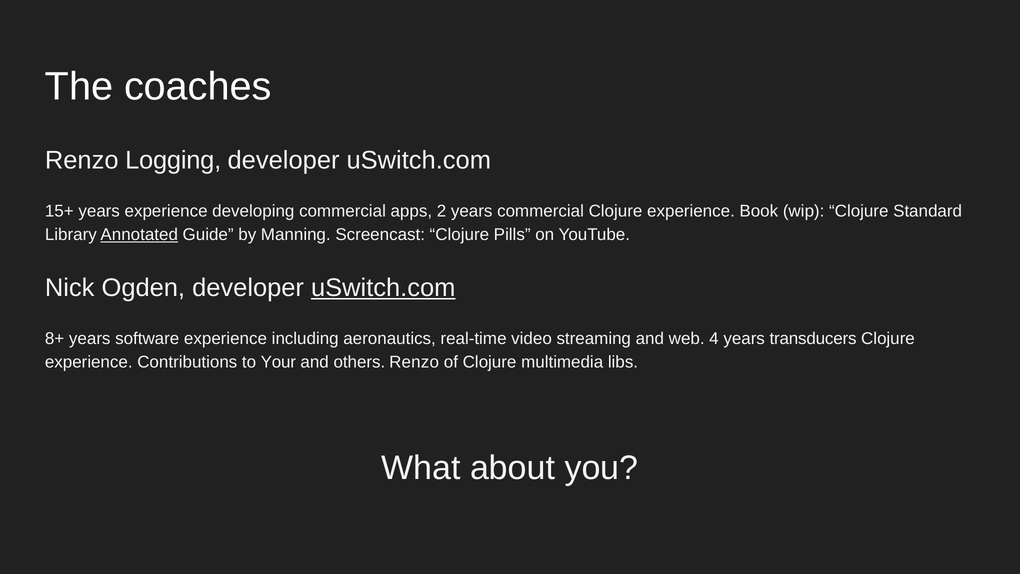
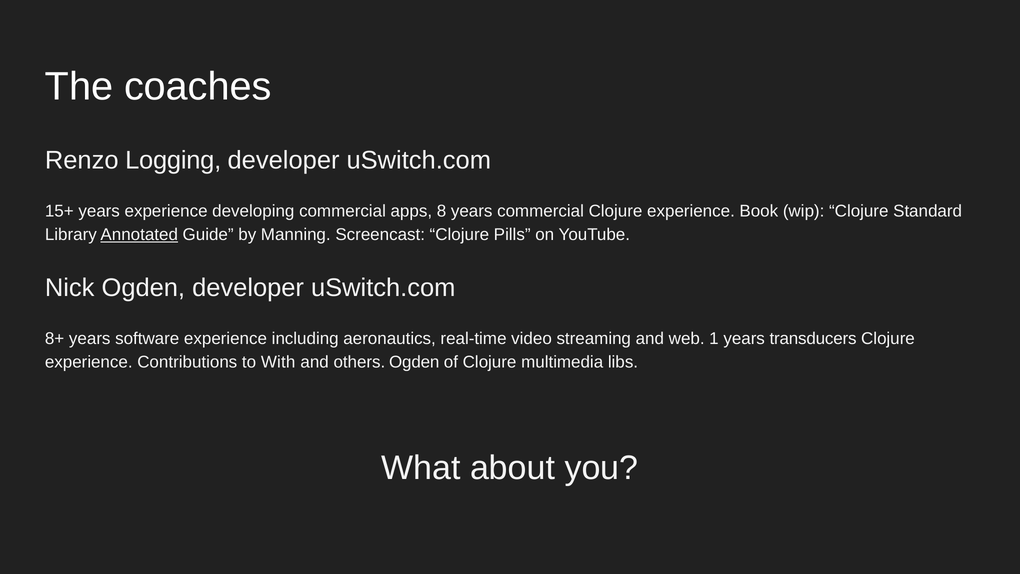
2: 2 -> 8
uSwitch.com at (383, 288) underline: present -> none
4: 4 -> 1
Your: Your -> With
others Renzo: Renzo -> Ogden
